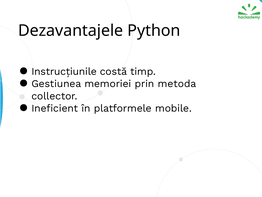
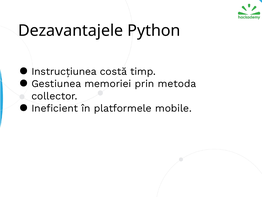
Instrucțiunile: Instrucțiunile -> Instrucțiunea
